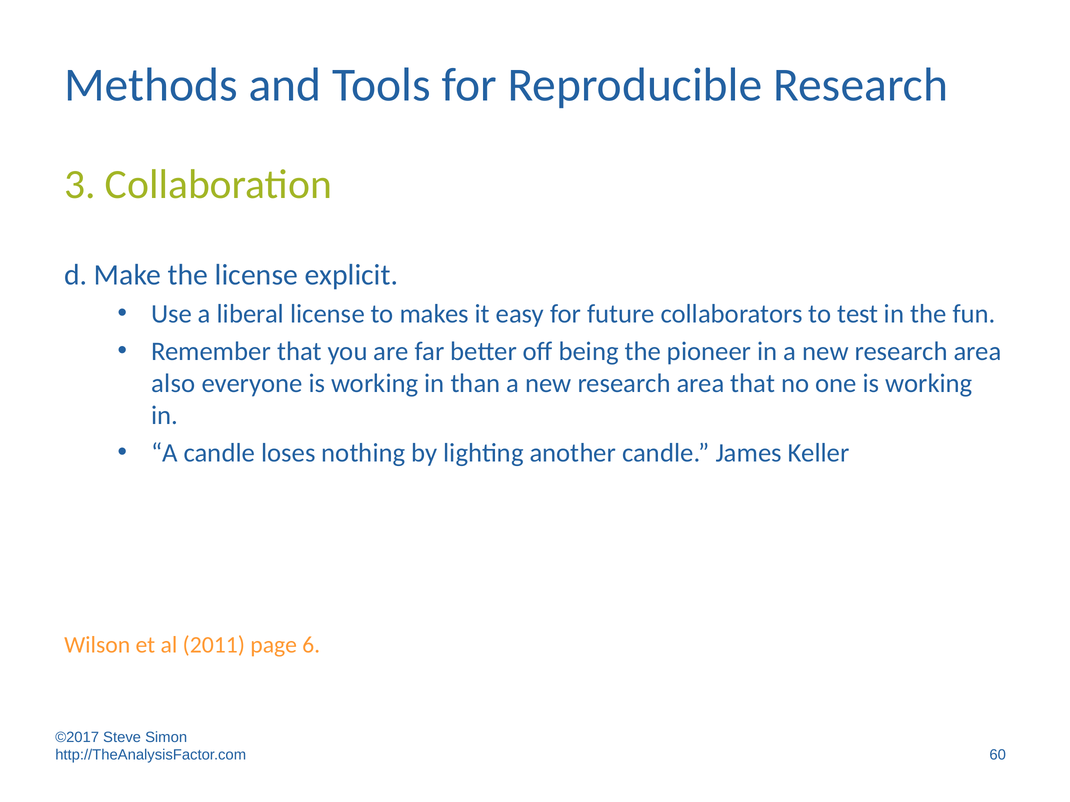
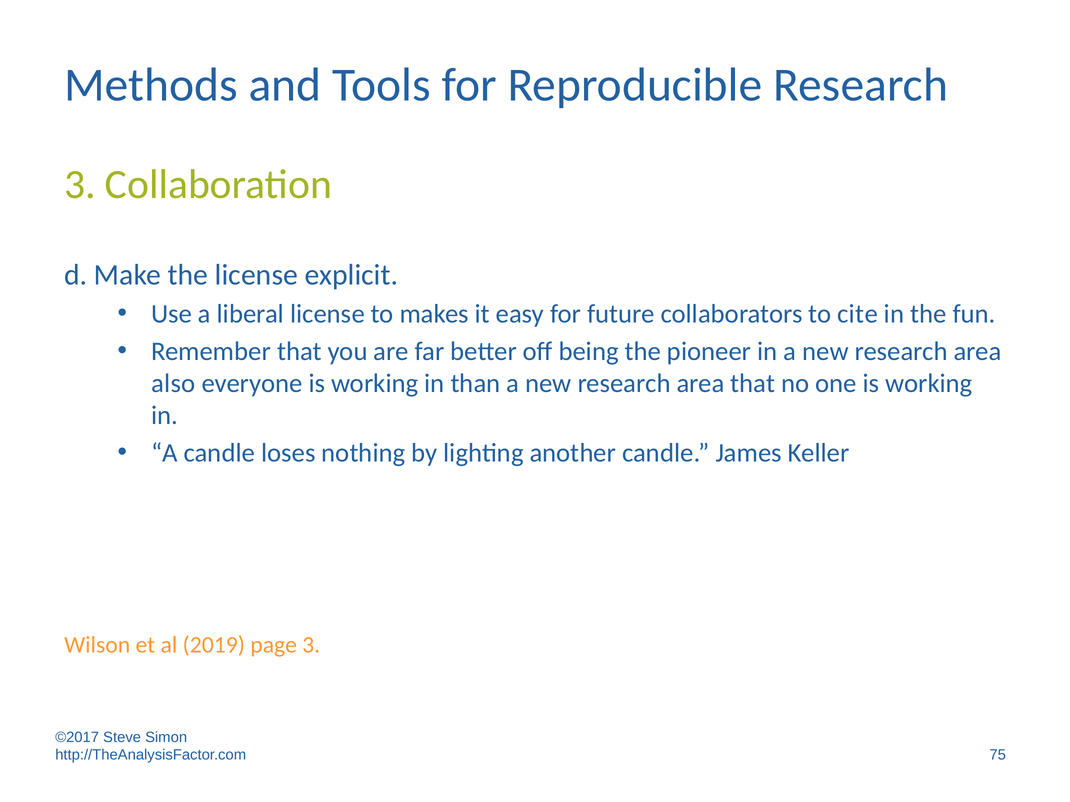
test: test -> cite
2011: 2011 -> 2019
page 6: 6 -> 3
60: 60 -> 75
